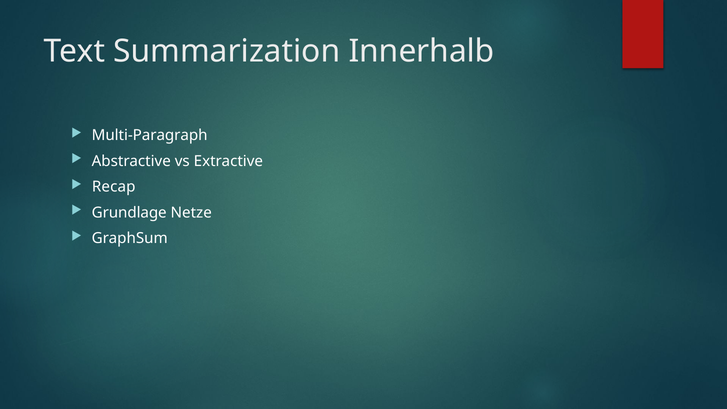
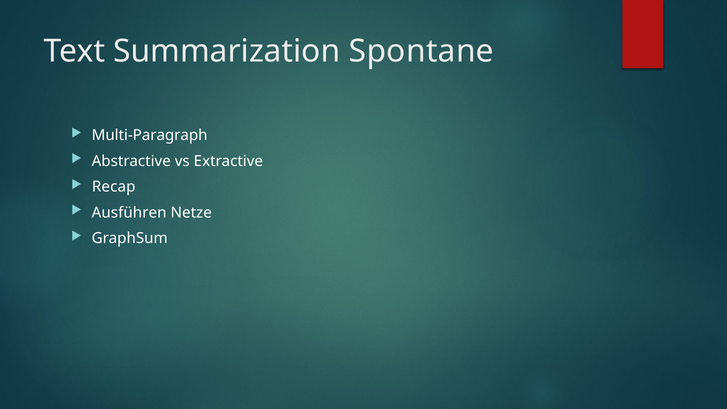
Innerhalb: Innerhalb -> Spontane
Grundlage: Grundlage -> Ausführen
